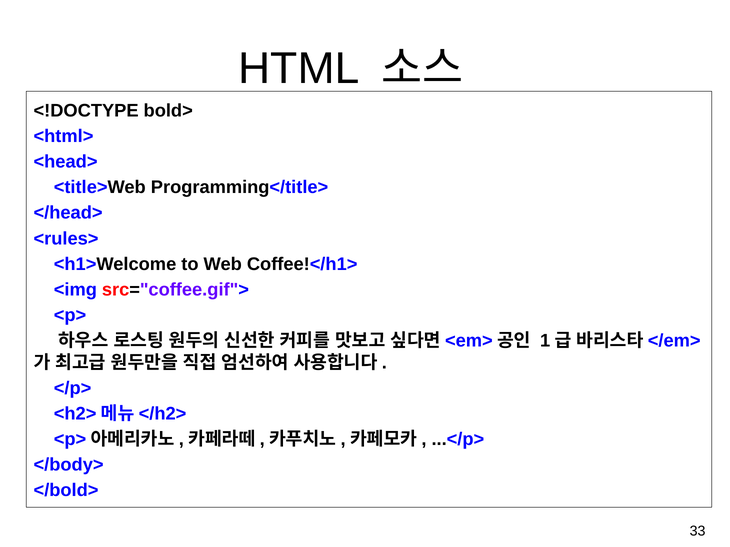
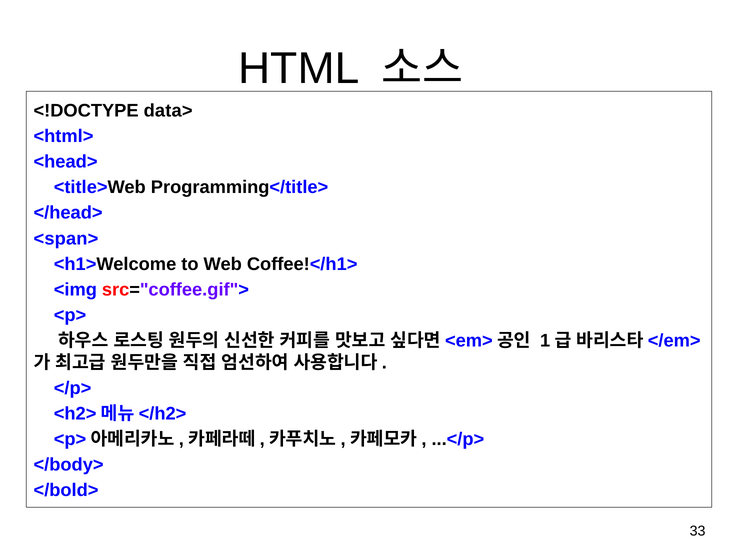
bold>: bold> -> data>
<rules>: <rules> -> <span>
